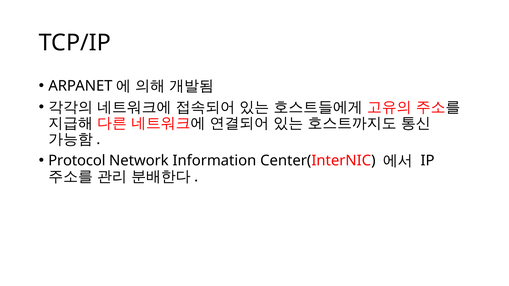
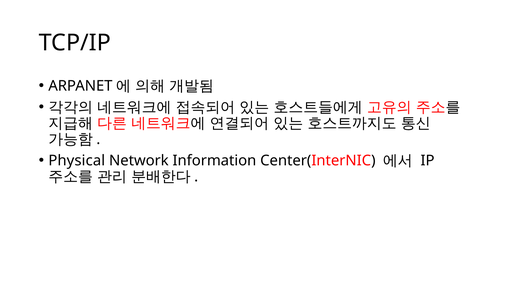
Protocol: Protocol -> Physical
